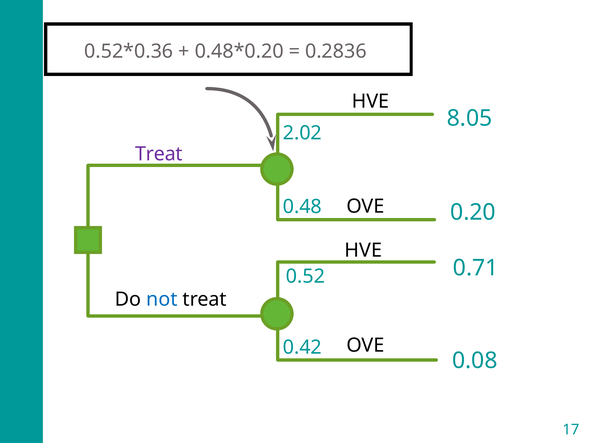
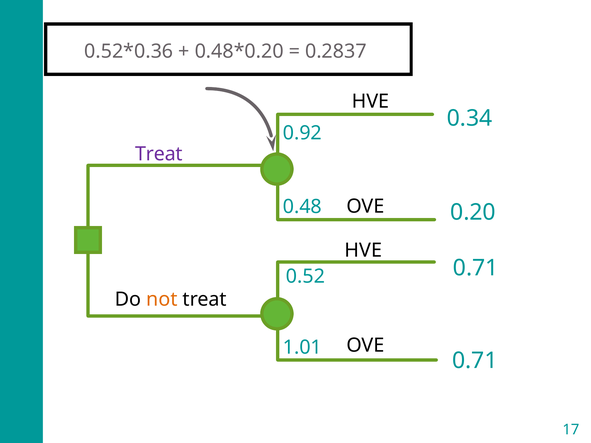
0.2836: 0.2836 -> 0.2837
8.05: 8.05 -> 0.34
2.02: 2.02 -> 0.92
not colour: blue -> orange
0.42: 0.42 -> 1.01
0.08 at (475, 361): 0.08 -> 0.71
